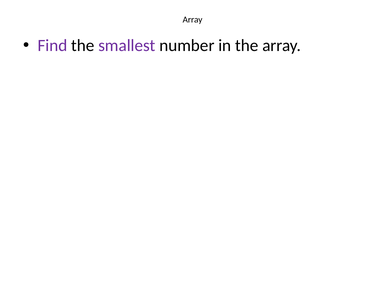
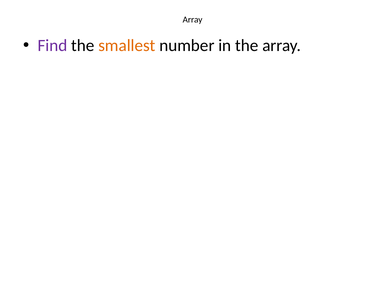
smallest colour: purple -> orange
